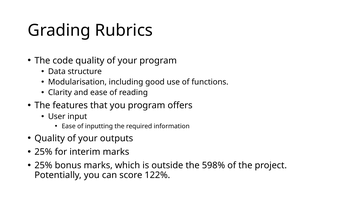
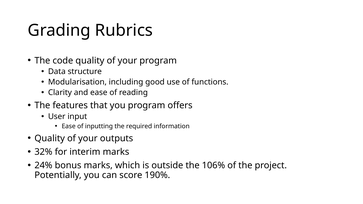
25% at (43, 152): 25% -> 32%
25% at (43, 166): 25% -> 24%
598%: 598% -> 106%
122%: 122% -> 190%
